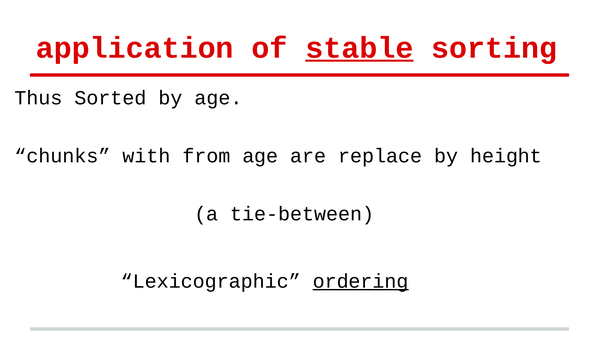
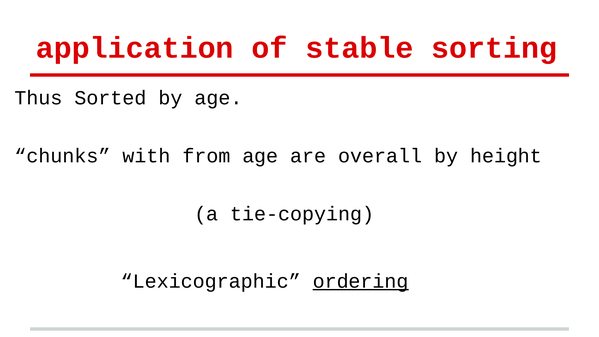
stable underline: present -> none
replace: replace -> overall
tie-between: tie-between -> tie-copying
